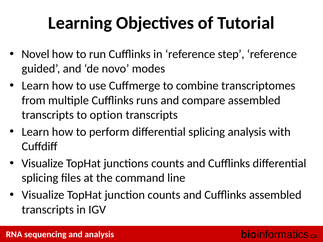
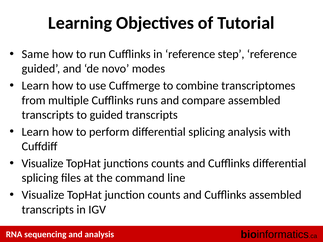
Novel: Novel -> Same
to option: option -> guided
